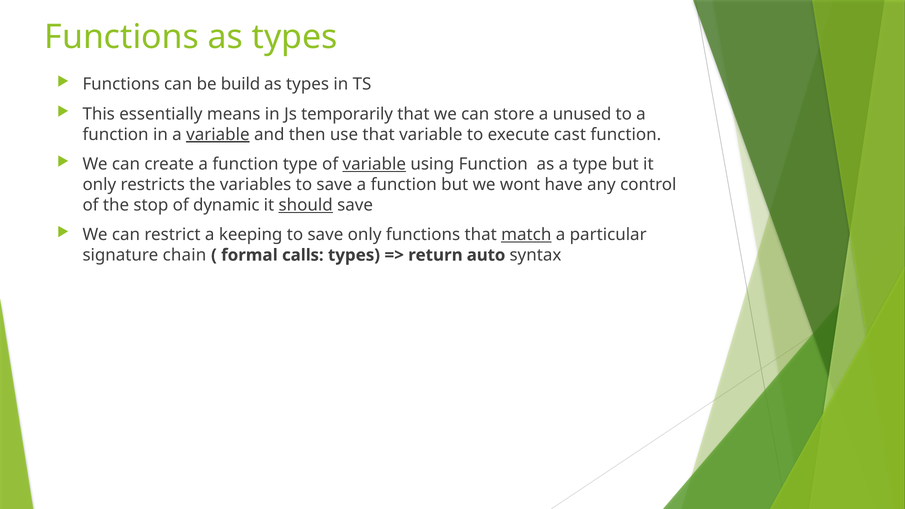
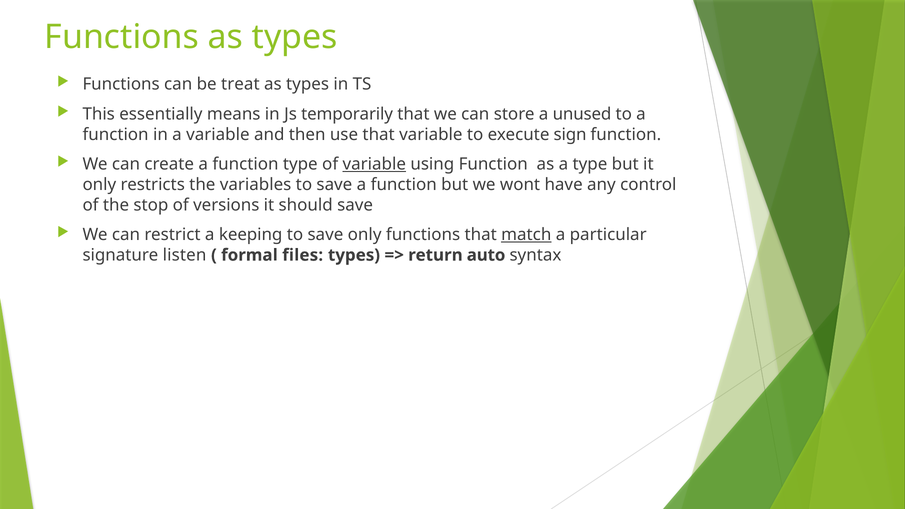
build: build -> treat
variable at (218, 134) underline: present -> none
cast: cast -> sign
dynamic: dynamic -> versions
should underline: present -> none
chain: chain -> listen
calls: calls -> files
